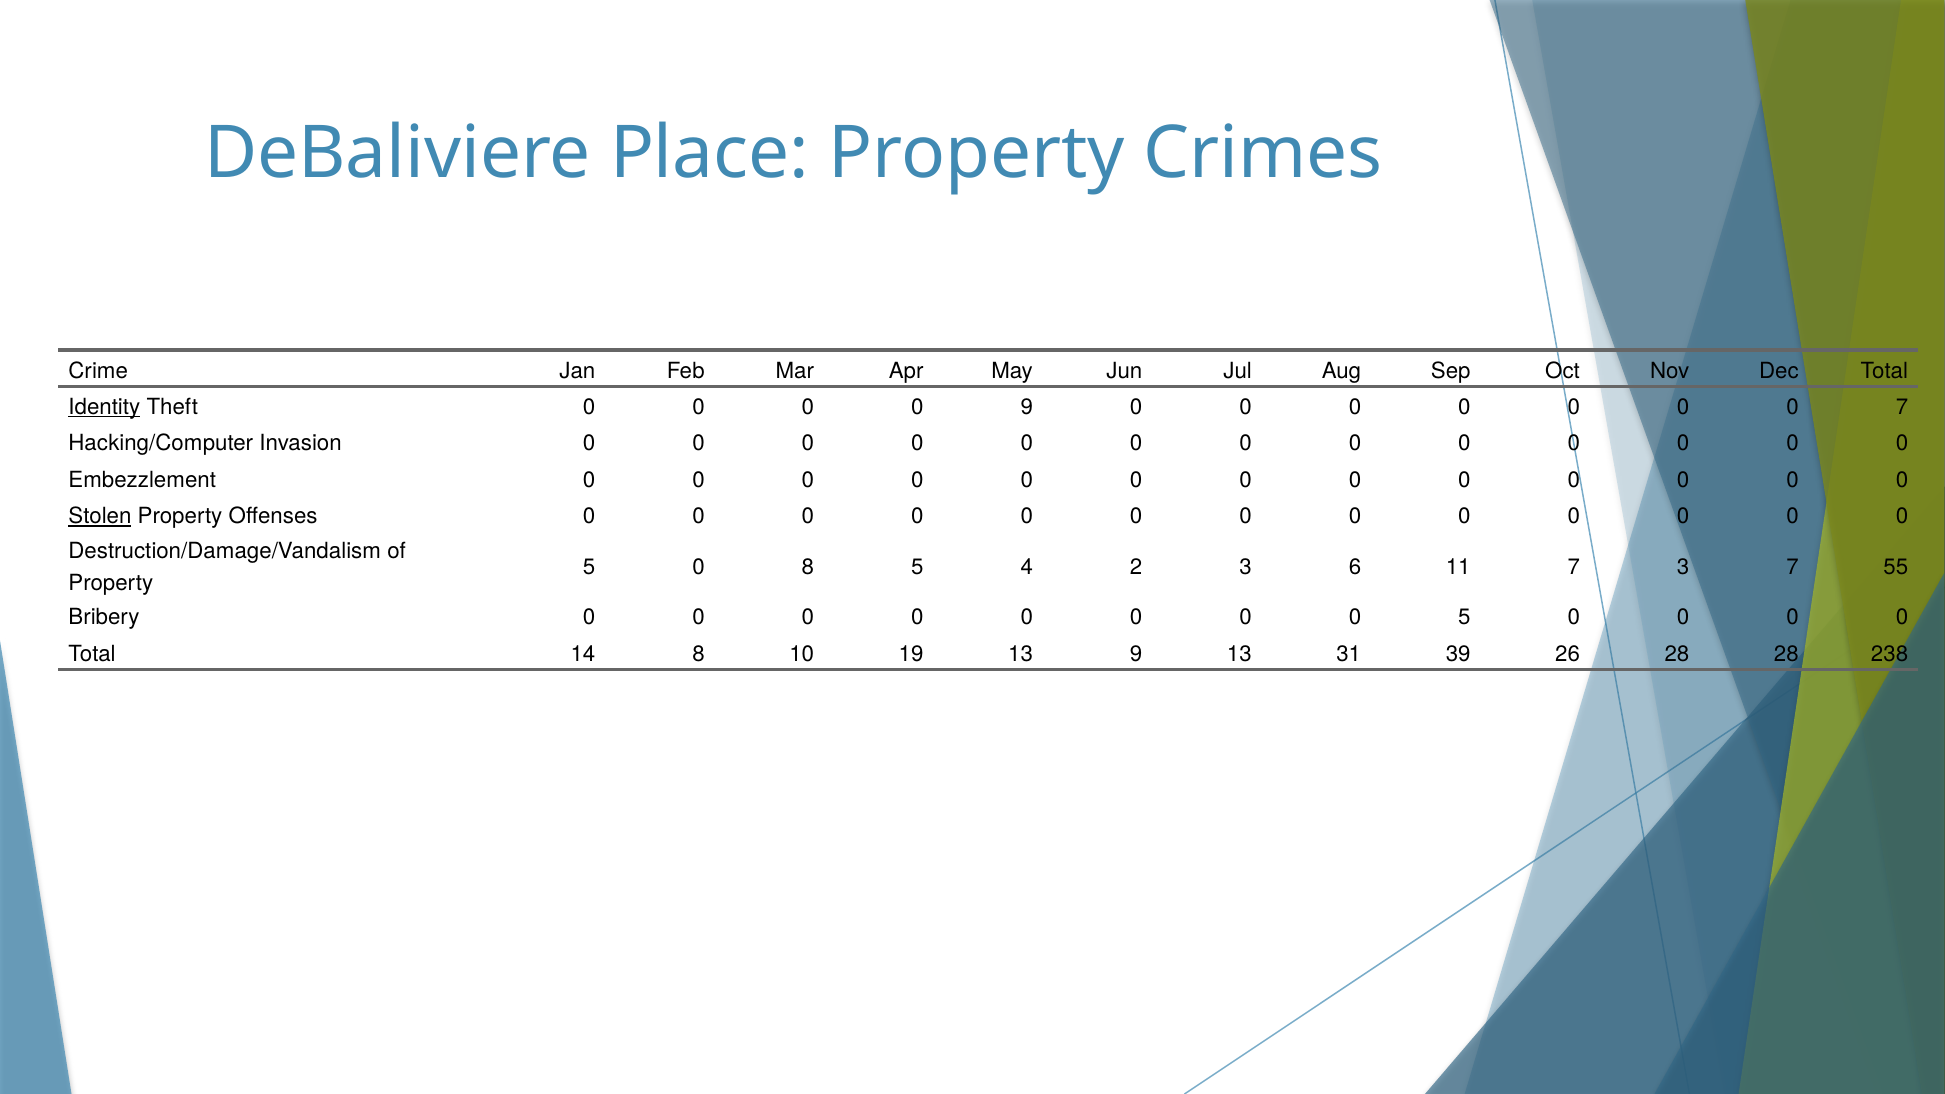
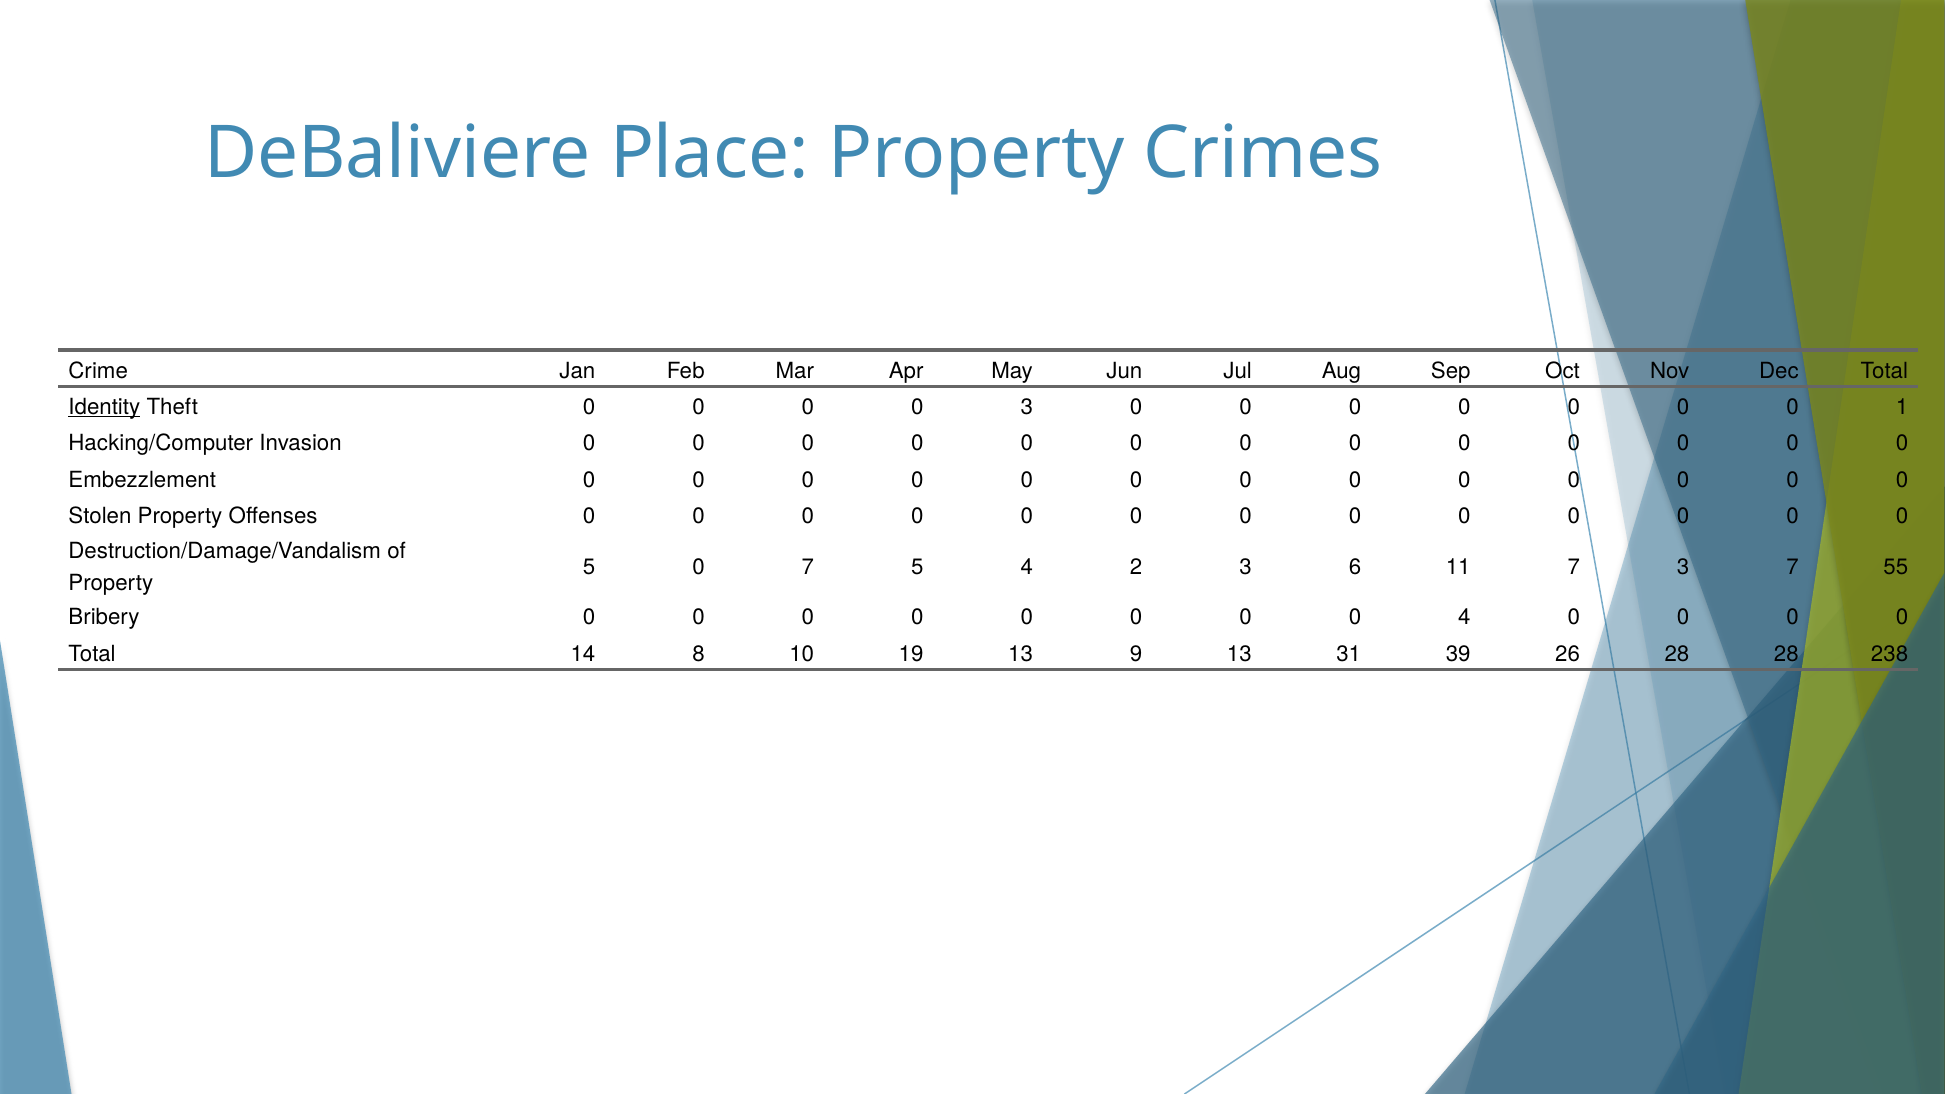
0 9: 9 -> 3
0 7: 7 -> 1
Stolen underline: present -> none
0 8: 8 -> 7
0 5: 5 -> 4
